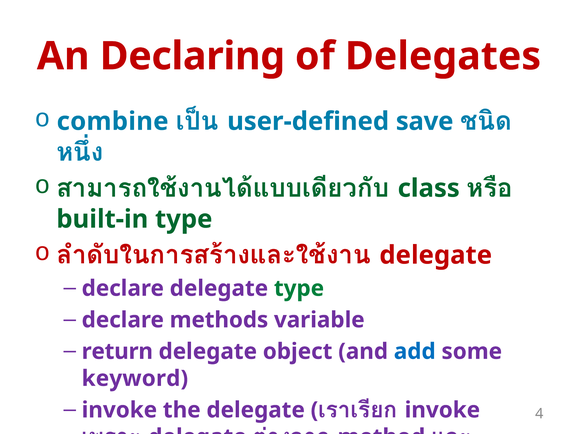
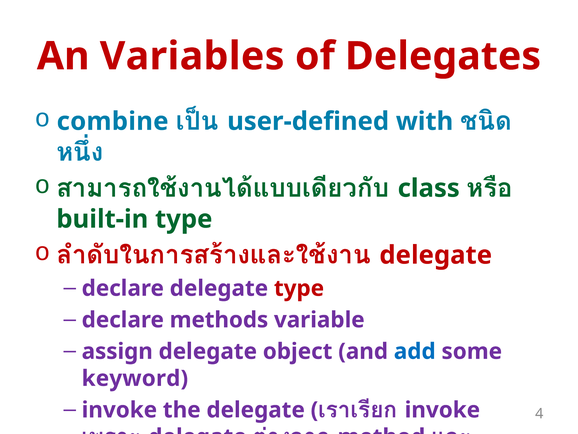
Declaring: Declaring -> Variables
save: save -> with
type at (299, 288) colour: green -> red
return: return -> assign
